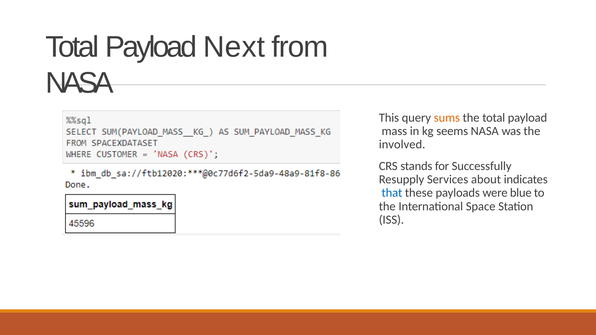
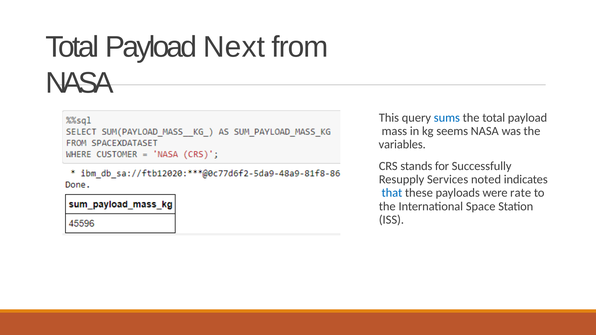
sums colour: orange -> blue
involved: involved -> variables
about: about -> noted
blue: blue -> rate
